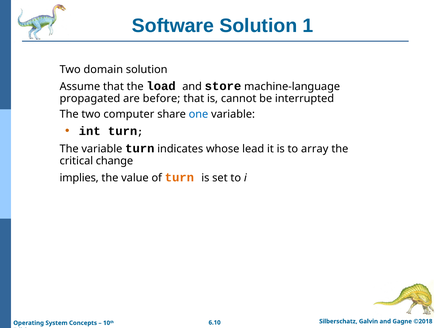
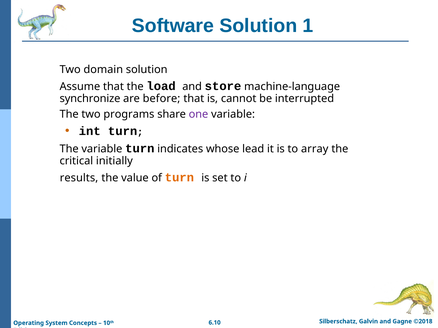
propagated: propagated -> synchronize
computer: computer -> programs
one colour: blue -> purple
change: change -> initially
implies: implies -> results
